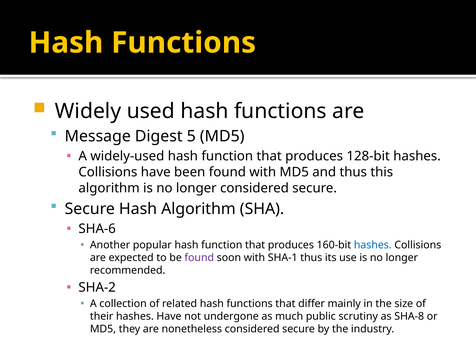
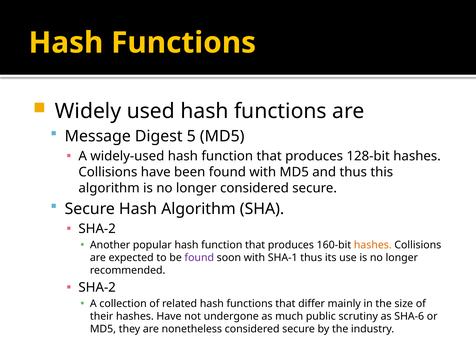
SHA-6 at (97, 229): SHA-6 -> SHA-2
hashes at (373, 245) colour: blue -> orange
SHA-8: SHA-8 -> SHA-6
